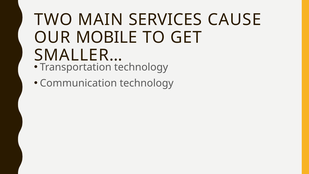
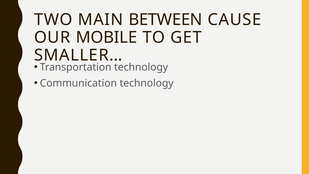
SERVICES: SERVICES -> BETWEEN
